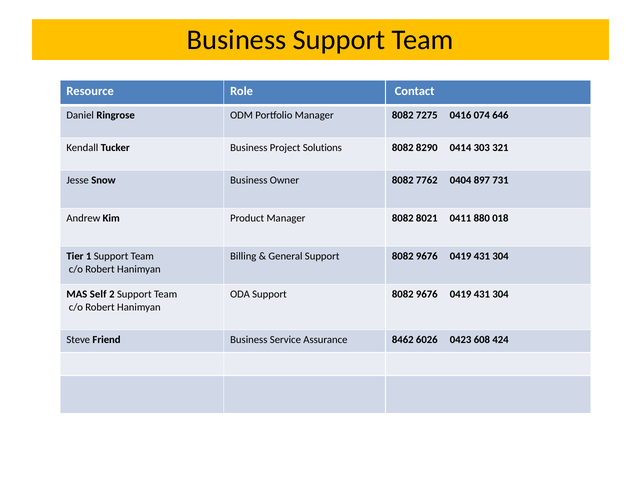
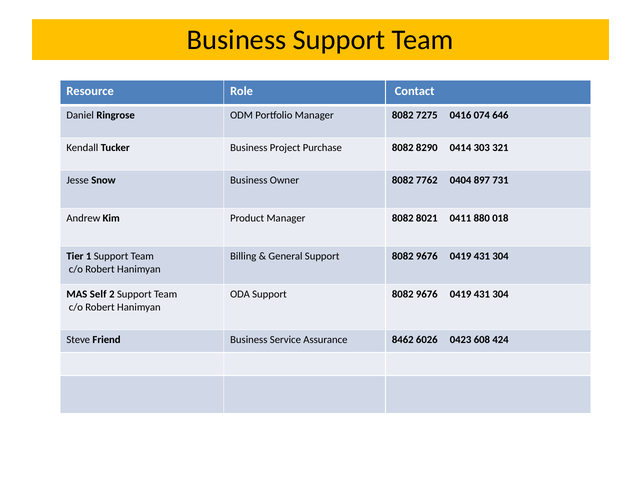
Solutions: Solutions -> Purchase
